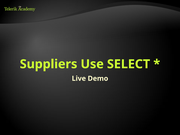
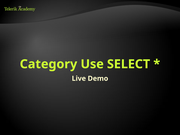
Suppliers: Suppliers -> Category
